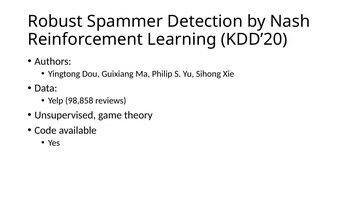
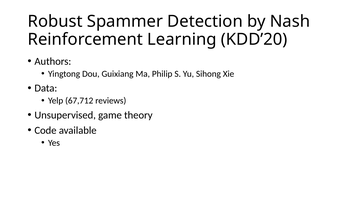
98,858: 98,858 -> 67,712
